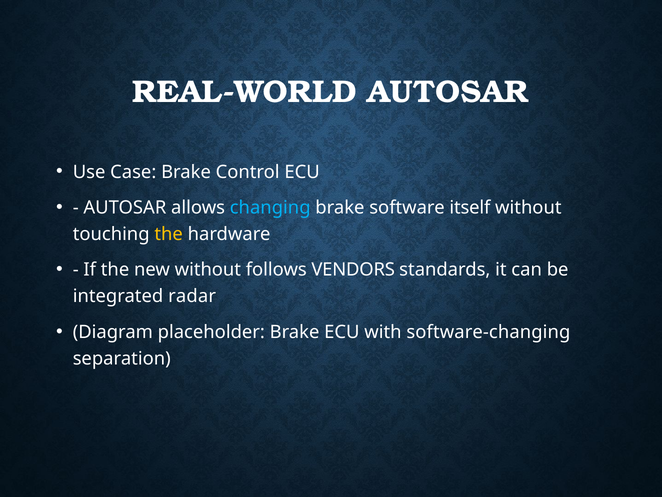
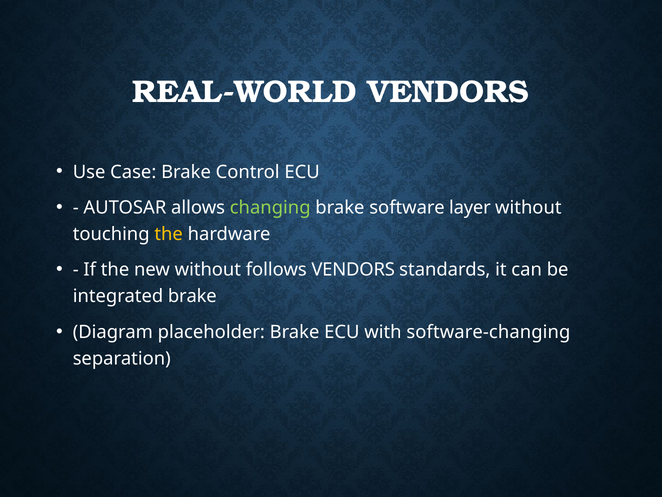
REAL-WORLD AUTOSAR: AUTOSAR -> VENDORS
changing colour: light blue -> light green
itself: itself -> layer
integrated radar: radar -> brake
